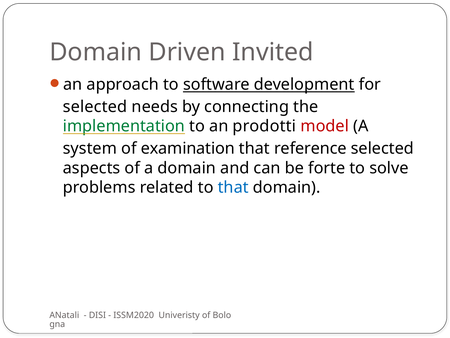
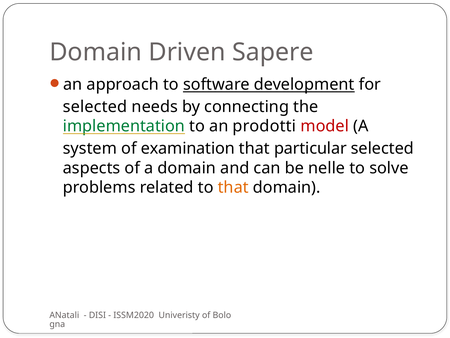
Invited: Invited -> Sapere
reference: reference -> particular
forte: forte -> nelle
that at (233, 187) colour: blue -> orange
